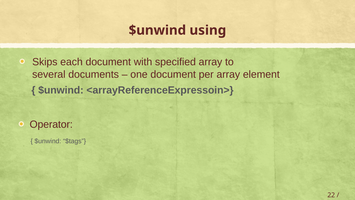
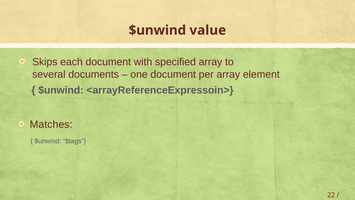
using: using -> value
Operator: Operator -> Matches
